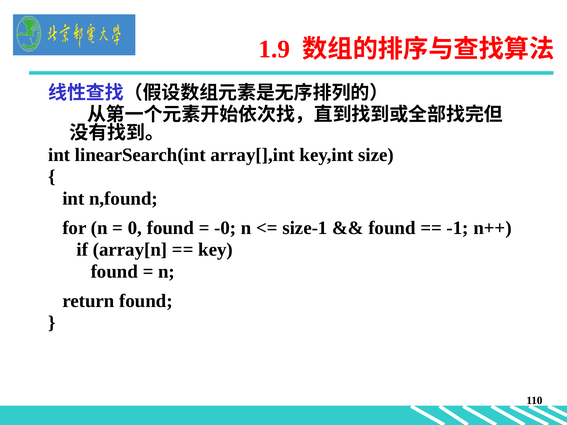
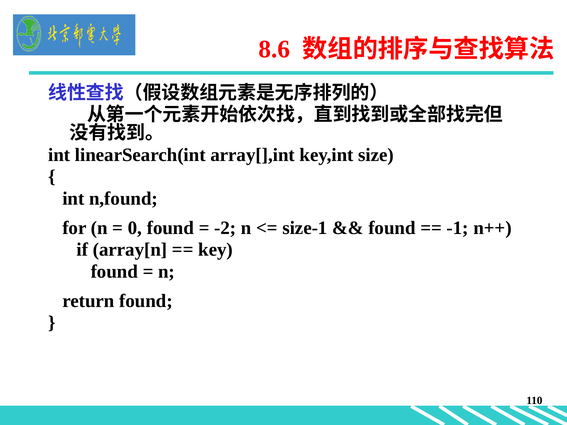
1.9: 1.9 -> 8.6
-0: -0 -> -2
